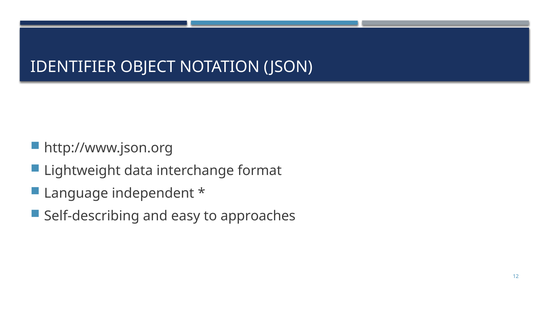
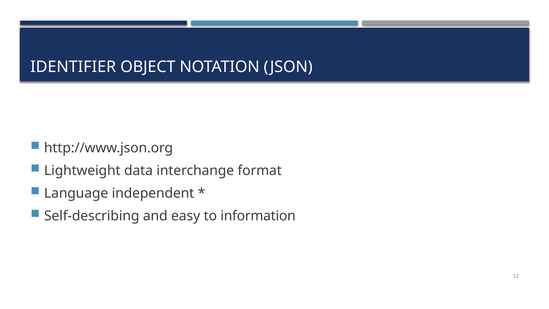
approaches: approaches -> information
